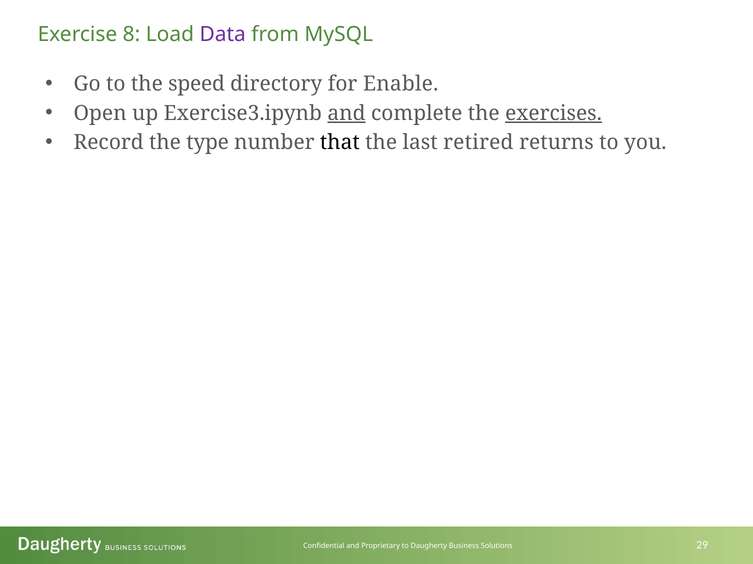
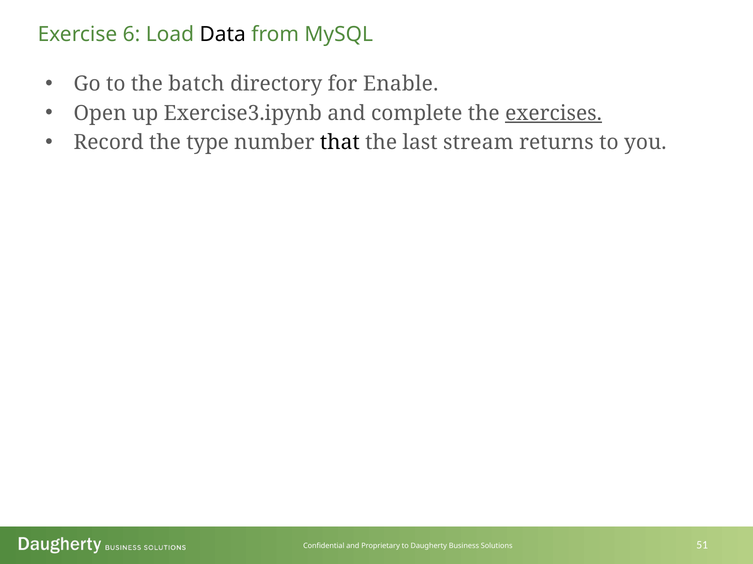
8: 8 -> 6
Data colour: purple -> black
speed: speed -> batch
and at (347, 113) underline: present -> none
retired: retired -> stream
29: 29 -> 51
